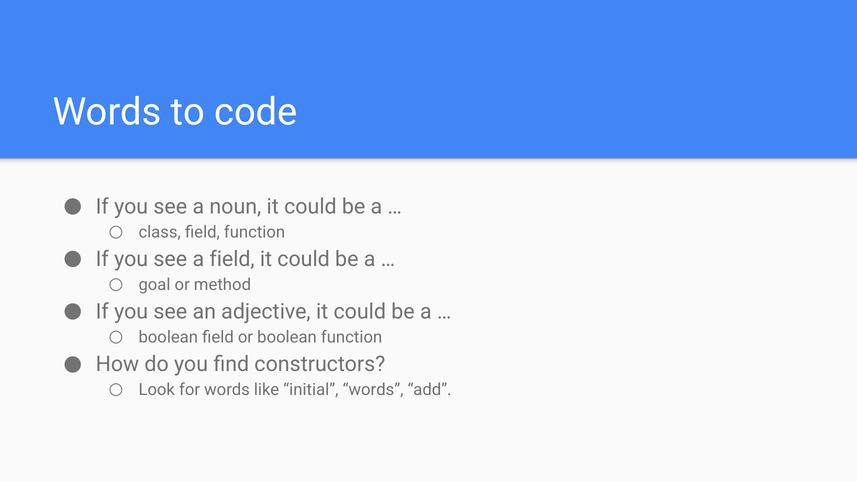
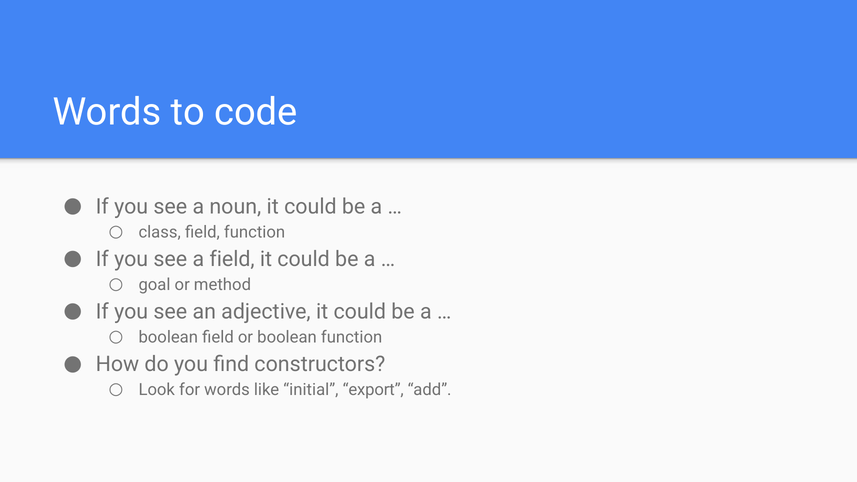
initial words: words -> export
